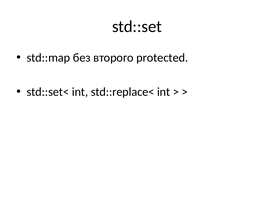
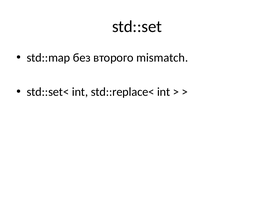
protected: protected -> mismatch
